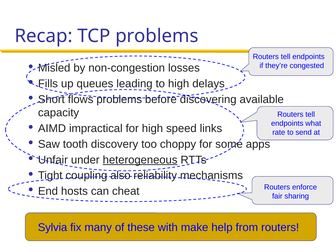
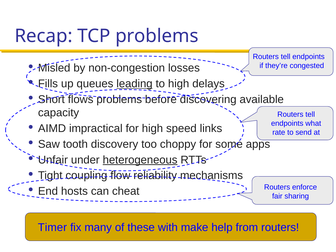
leading underline: none -> present
also: also -> flow
Sylvia: Sylvia -> Timer
